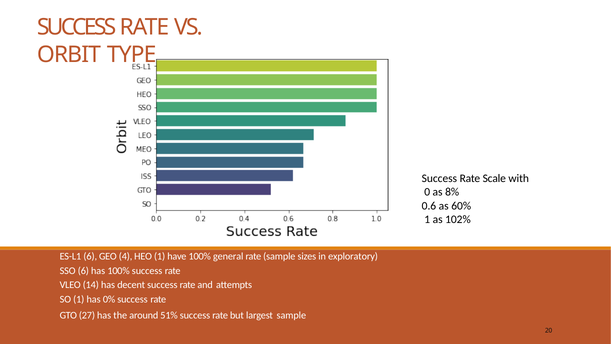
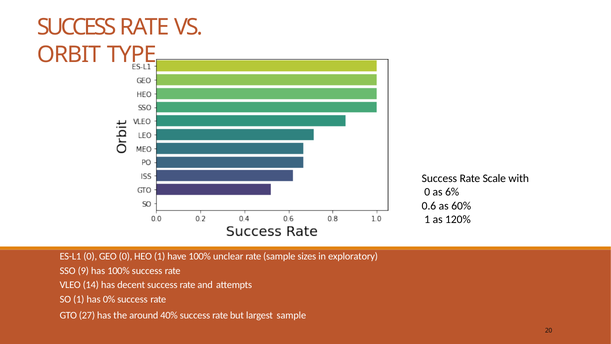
8%: 8% -> 6%
102%: 102% -> 120%
ES-L1 6: 6 -> 0
GEO 4: 4 -> 0
general: general -> unclear
SSO 6: 6 -> 9
51%: 51% -> 40%
